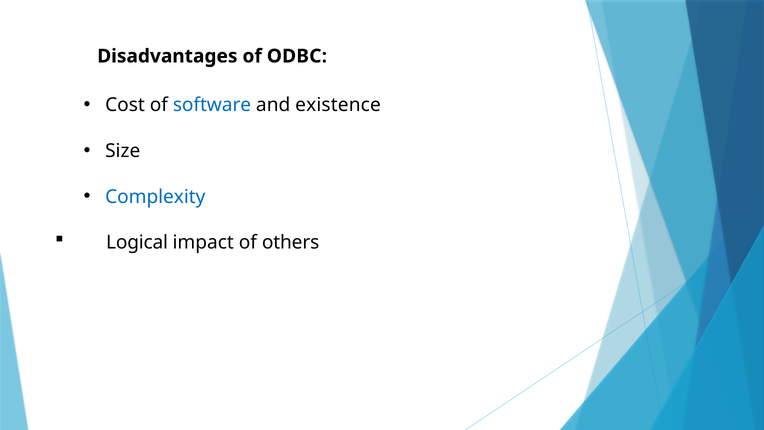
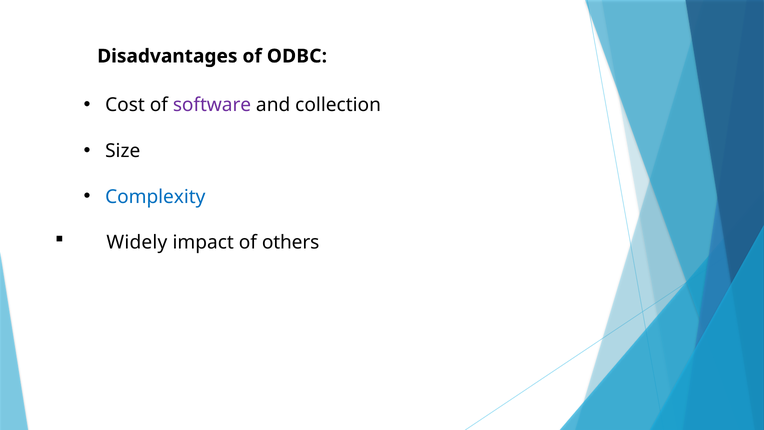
software colour: blue -> purple
existence: existence -> collection
Logical: Logical -> Widely
